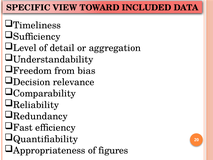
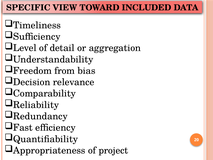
figures: figures -> project
